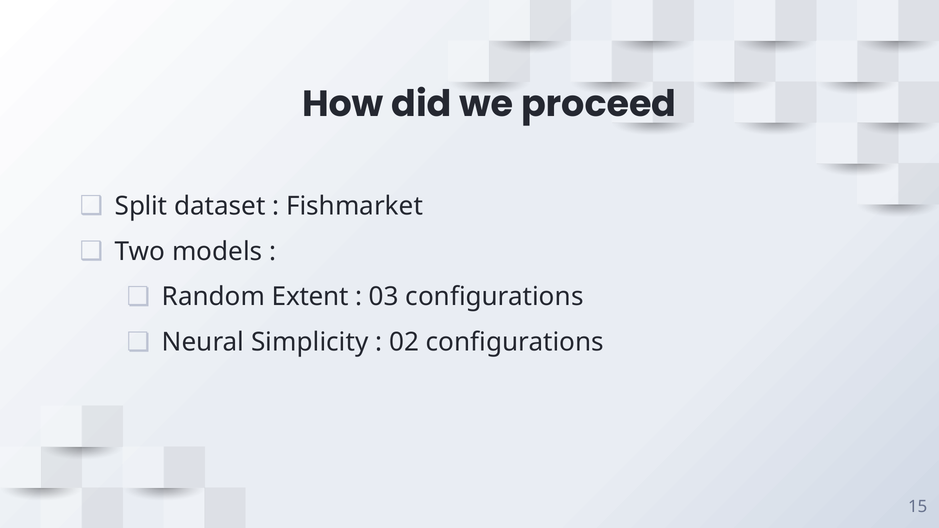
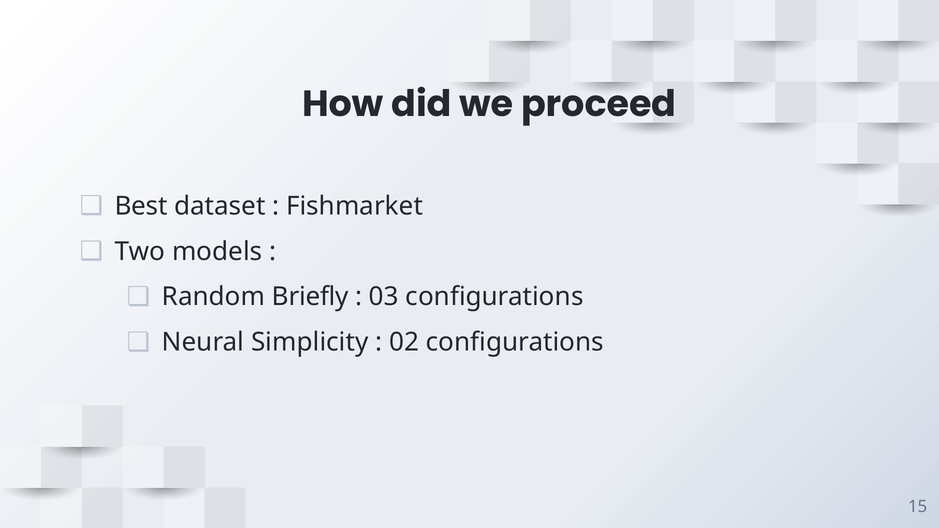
Split: Split -> Best
Extent: Extent -> Briefly
